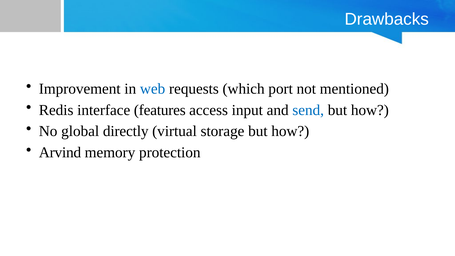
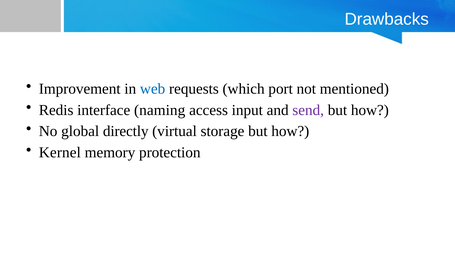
features: features -> naming
send colour: blue -> purple
Arvind: Arvind -> Kernel
